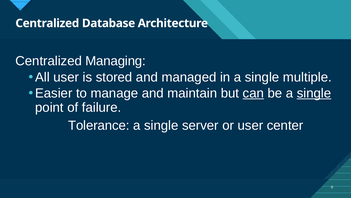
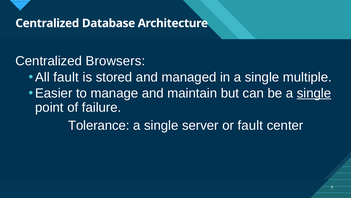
Managing: Managing -> Browsers
All user: user -> fault
can underline: present -> none
or user: user -> fault
